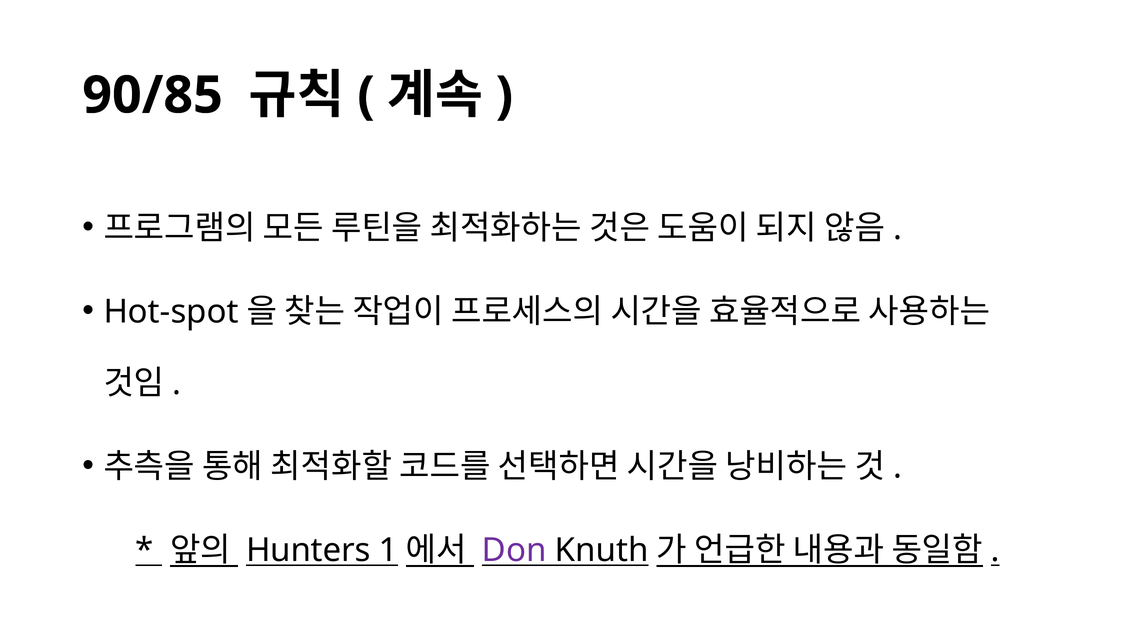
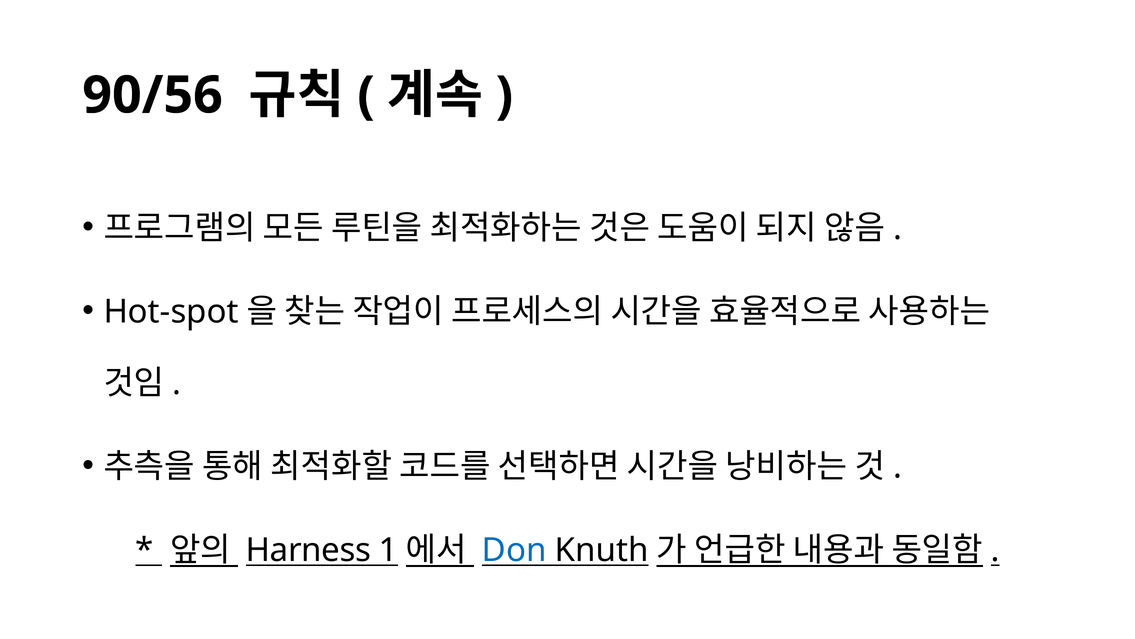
90/85: 90/85 -> 90/56
Hunters: Hunters -> Harness
Don colour: purple -> blue
